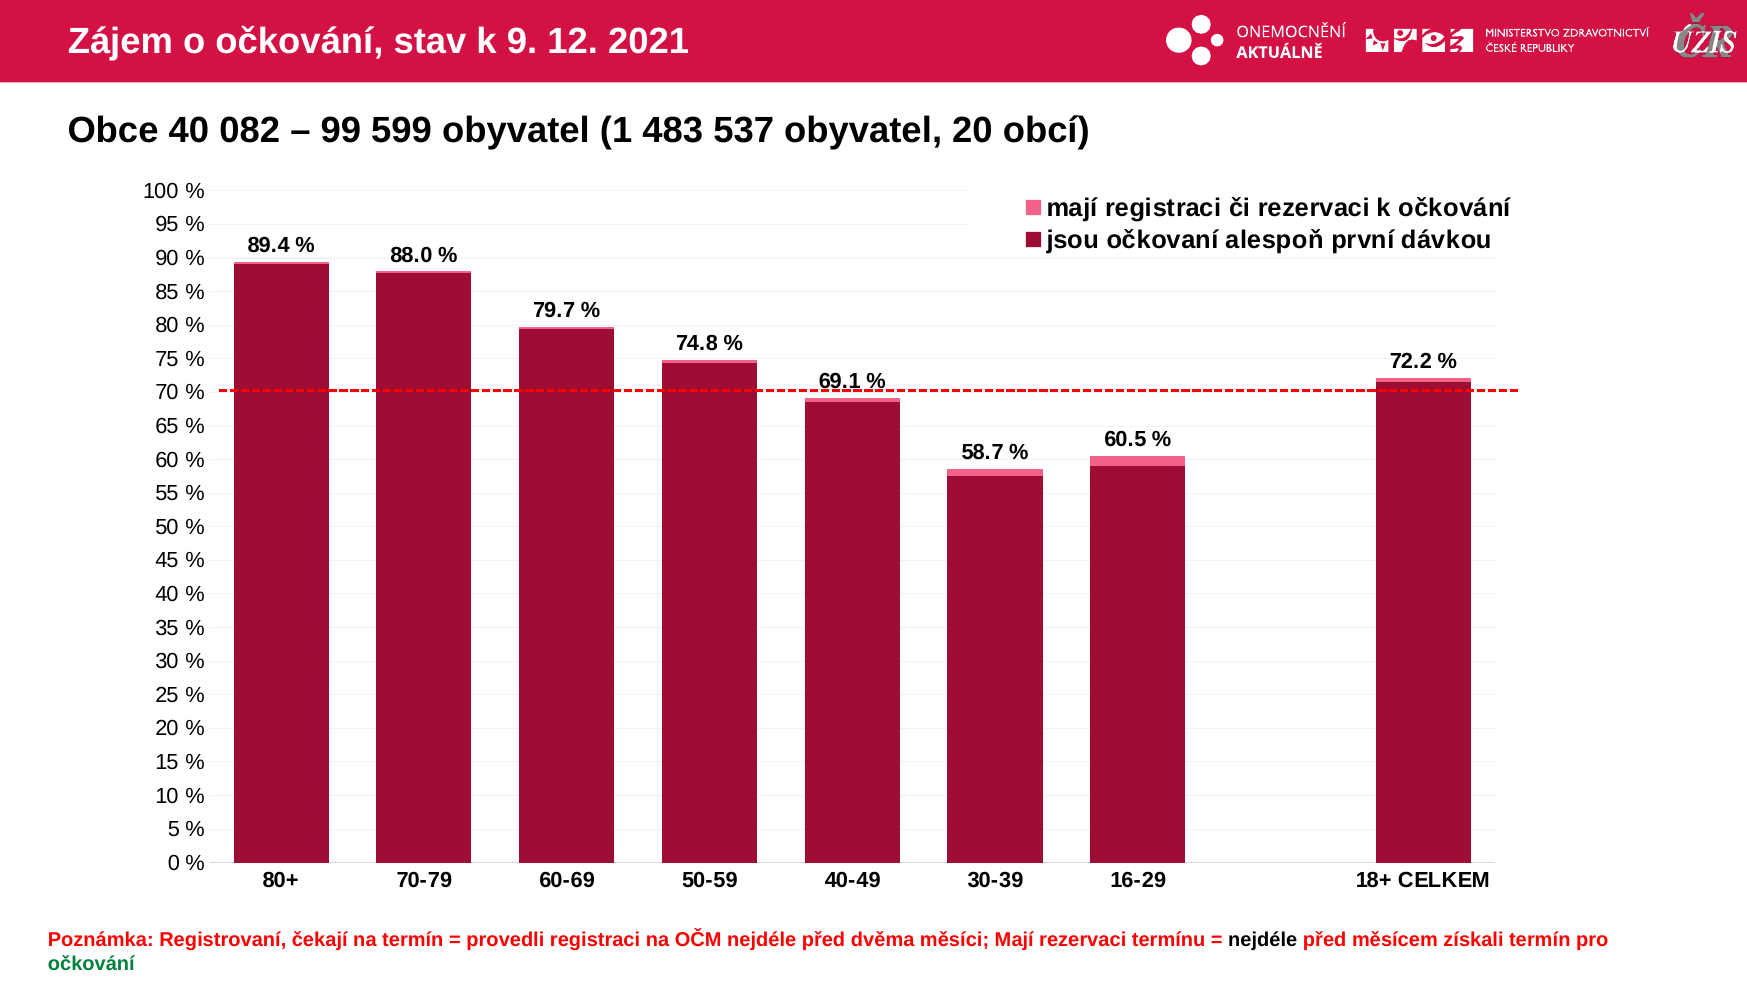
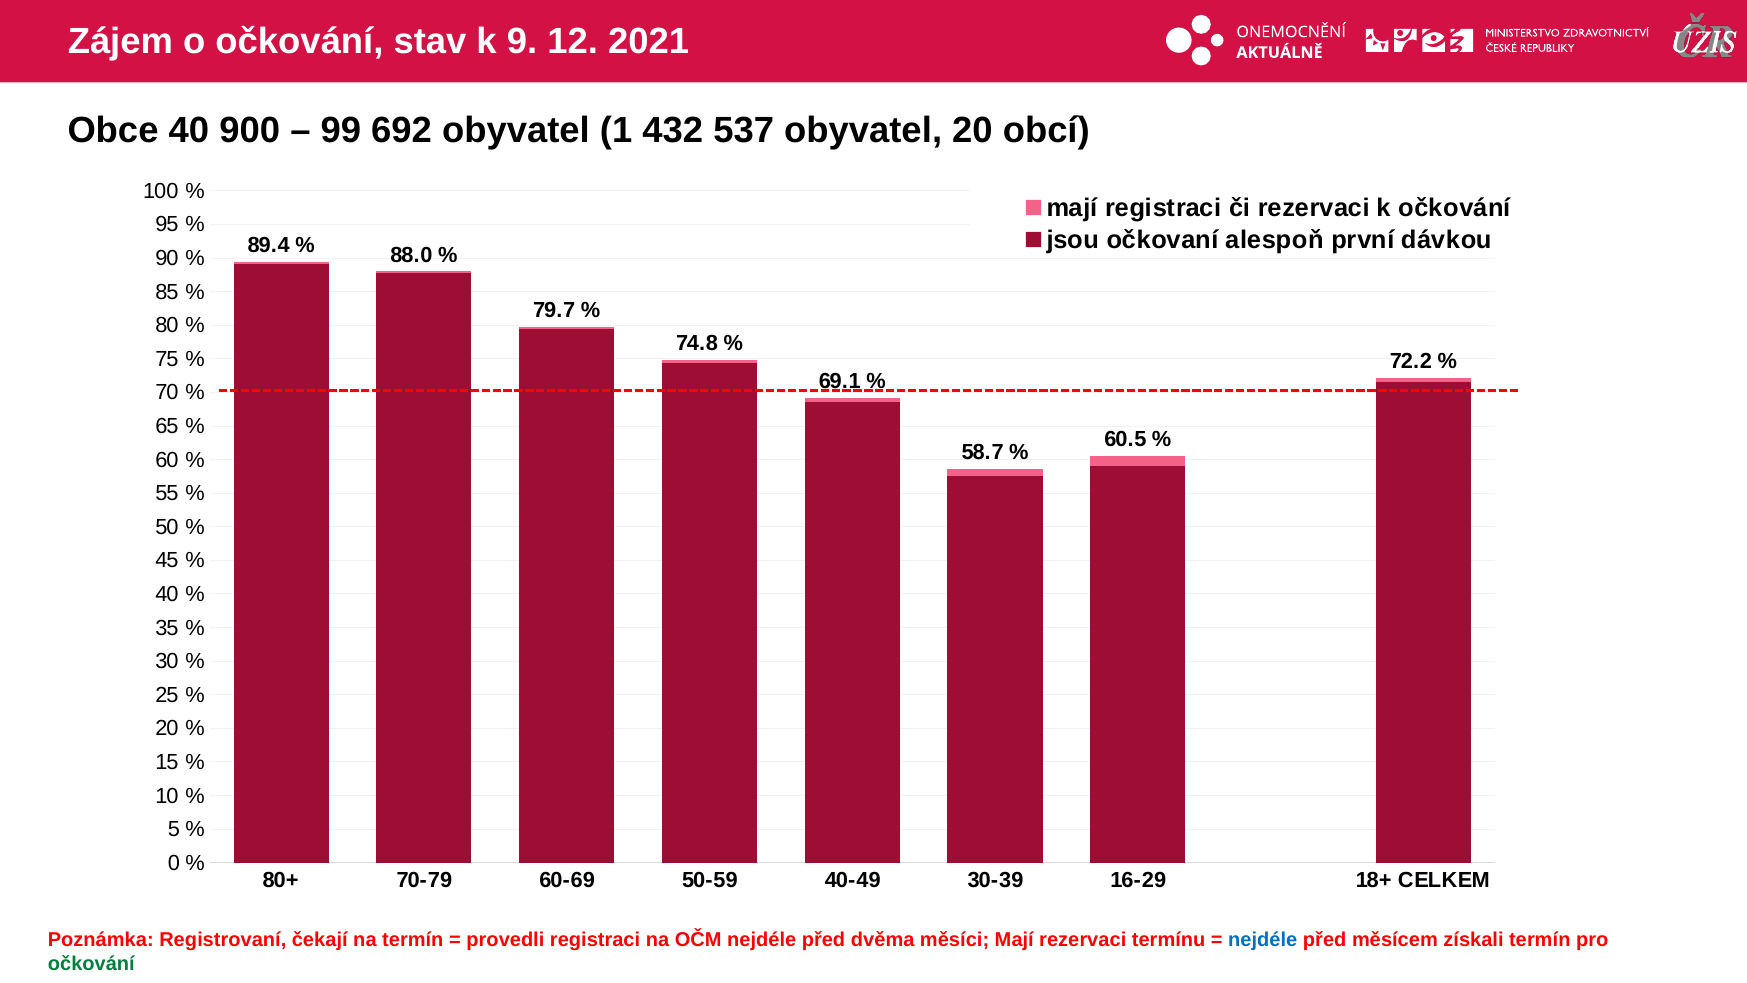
082: 082 -> 900
599: 599 -> 692
483: 483 -> 432
nejdéle at (1263, 939) colour: black -> blue
